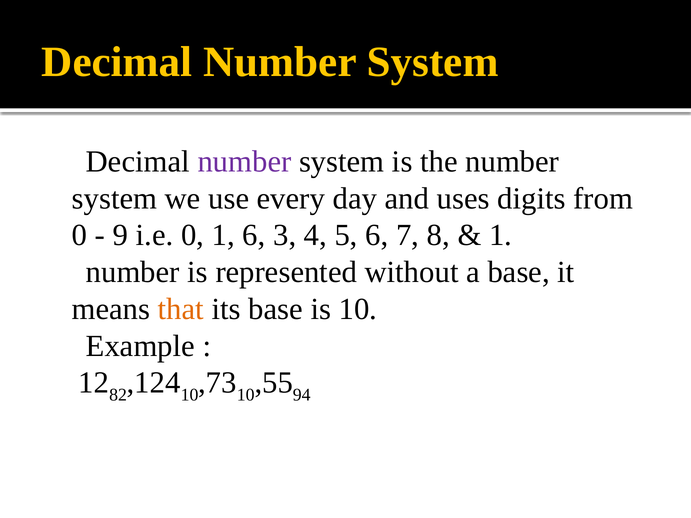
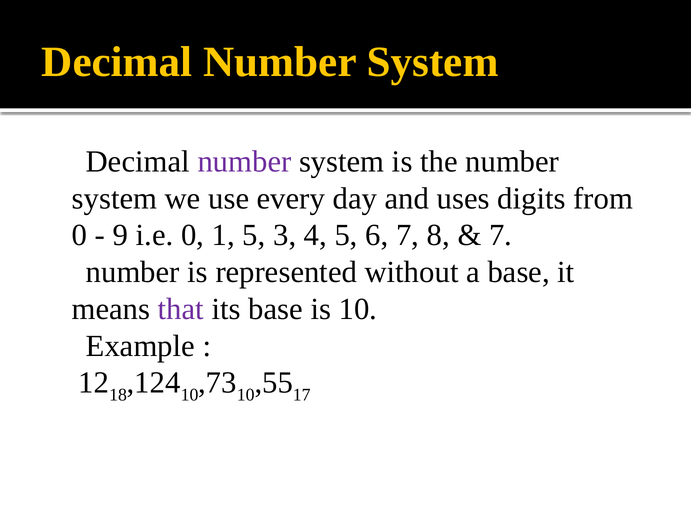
1 6: 6 -> 5
1 at (501, 235): 1 -> 7
that colour: orange -> purple
82: 82 -> 18
94: 94 -> 17
